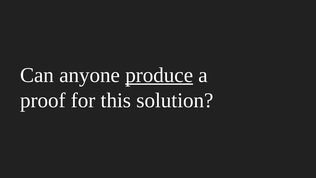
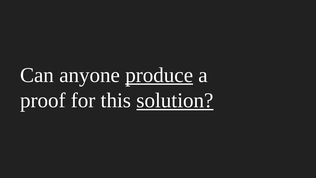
solution underline: none -> present
